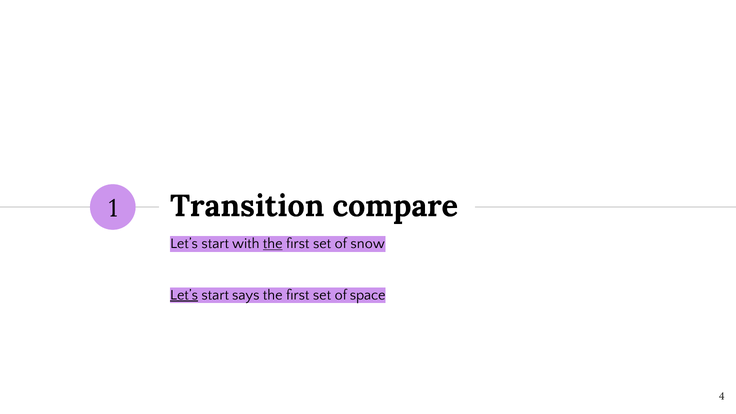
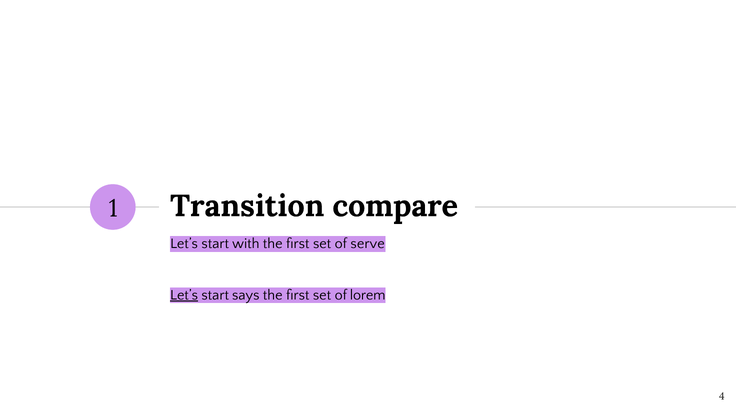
the at (273, 244) underline: present -> none
snow: snow -> serve
space: space -> lorem
